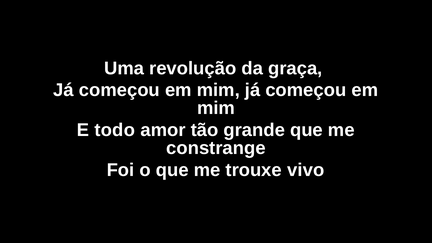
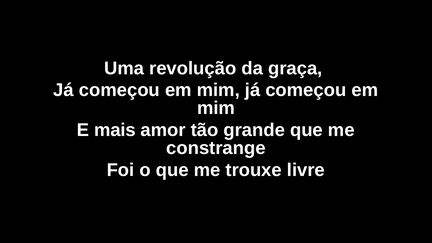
todo: todo -> mais
vivo: vivo -> livre
